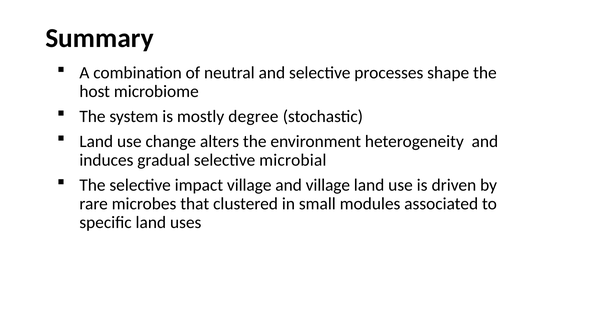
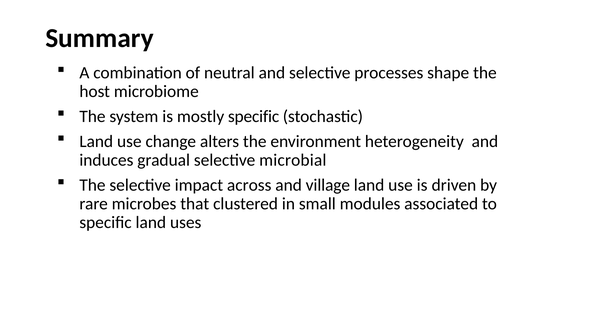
mostly degree: degree -> specific
impact village: village -> across
